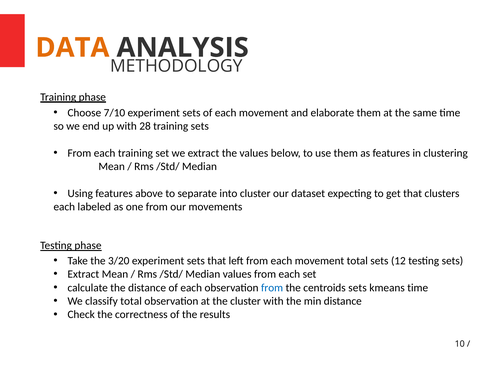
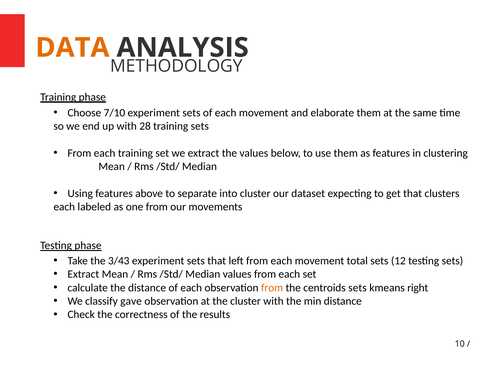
3/20: 3/20 -> 3/43
from at (272, 288) colour: blue -> orange
kmeans time: time -> right
classify total: total -> gave
